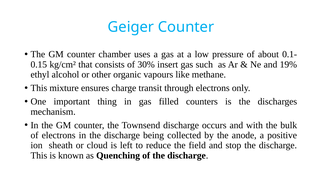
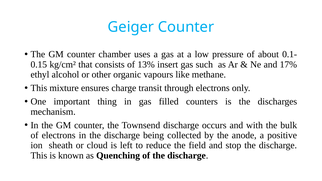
30%: 30% -> 13%
19%: 19% -> 17%
